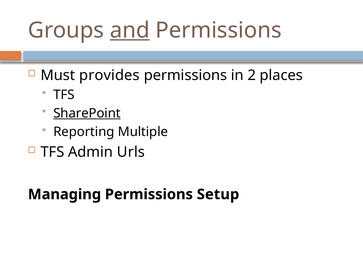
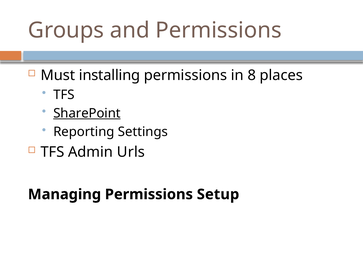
and underline: present -> none
provides: provides -> installing
2: 2 -> 8
Multiple: Multiple -> Settings
